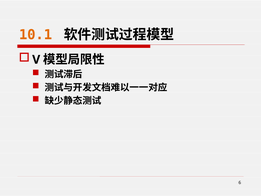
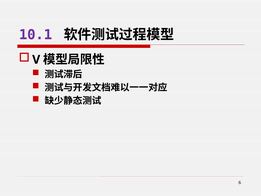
10.1 colour: orange -> purple
